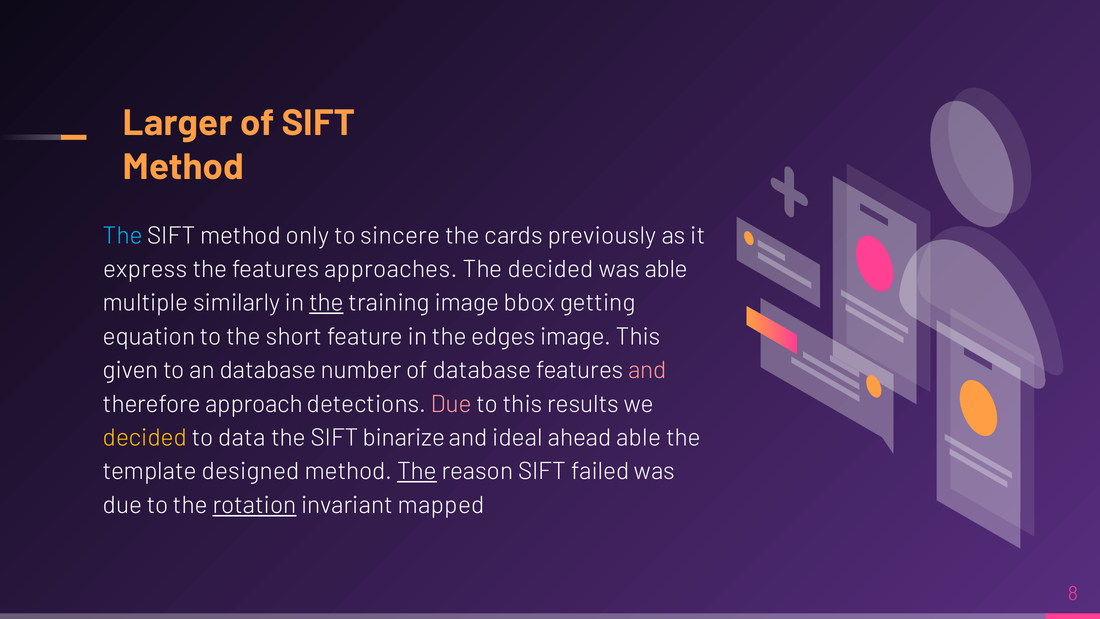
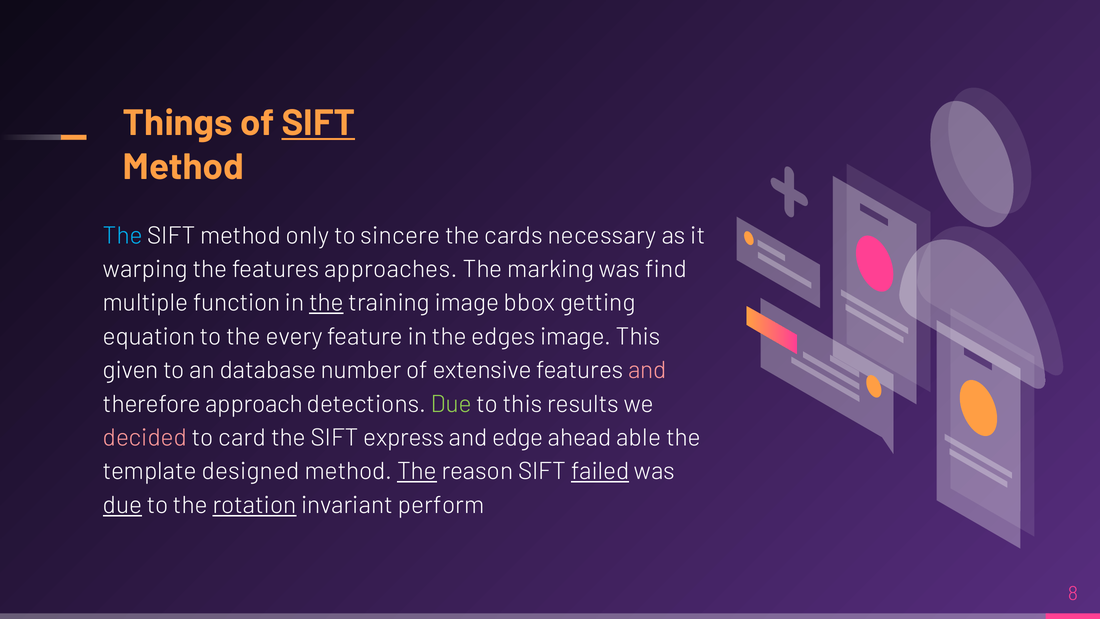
Larger: Larger -> Things
SIFT at (318, 123) underline: none -> present
previously: previously -> necessary
express: express -> warping
The decided: decided -> marking
was able: able -> find
similarly: similarly -> function
short: short -> every
of database: database -> extensive
Due at (451, 404) colour: pink -> light green
decided at (145, 438) colour: yellow -> pink
data: data -> card
binarize: binarize -> express
ideal: ideal -> edge
failed underline: none -> present
due at (122, 505) underline: none -> present
mapped: mapped -> perform
